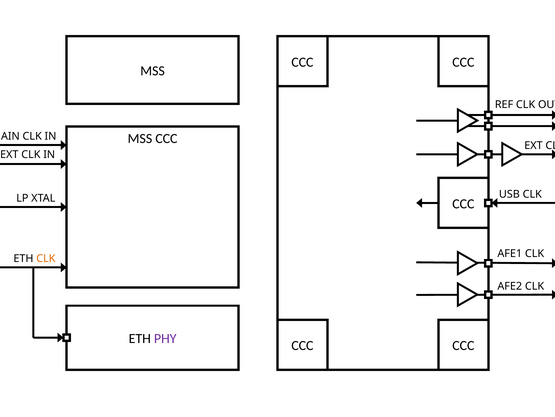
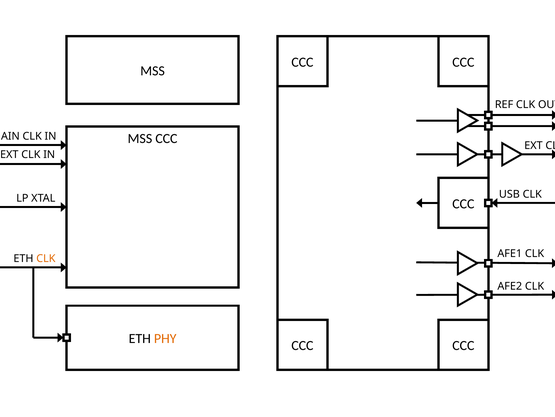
PHY colour: purple -> orange
